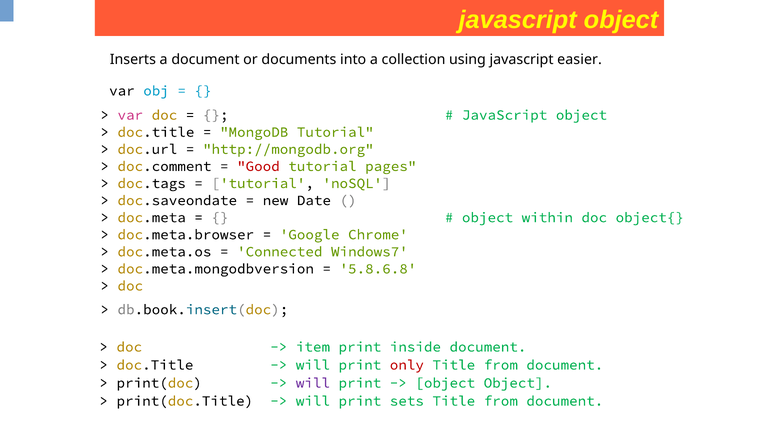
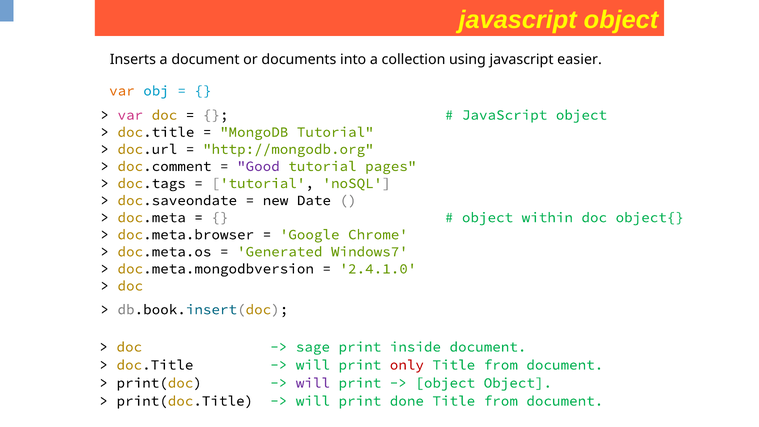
var at (122, 91) colour: black -> orange
Good colour: red -> purple
Connected: Connected -> Generated
5.8.6.8: 5.8.6.8 -> 2.4.1.0
item: item -> sage
sets: sets -> done
